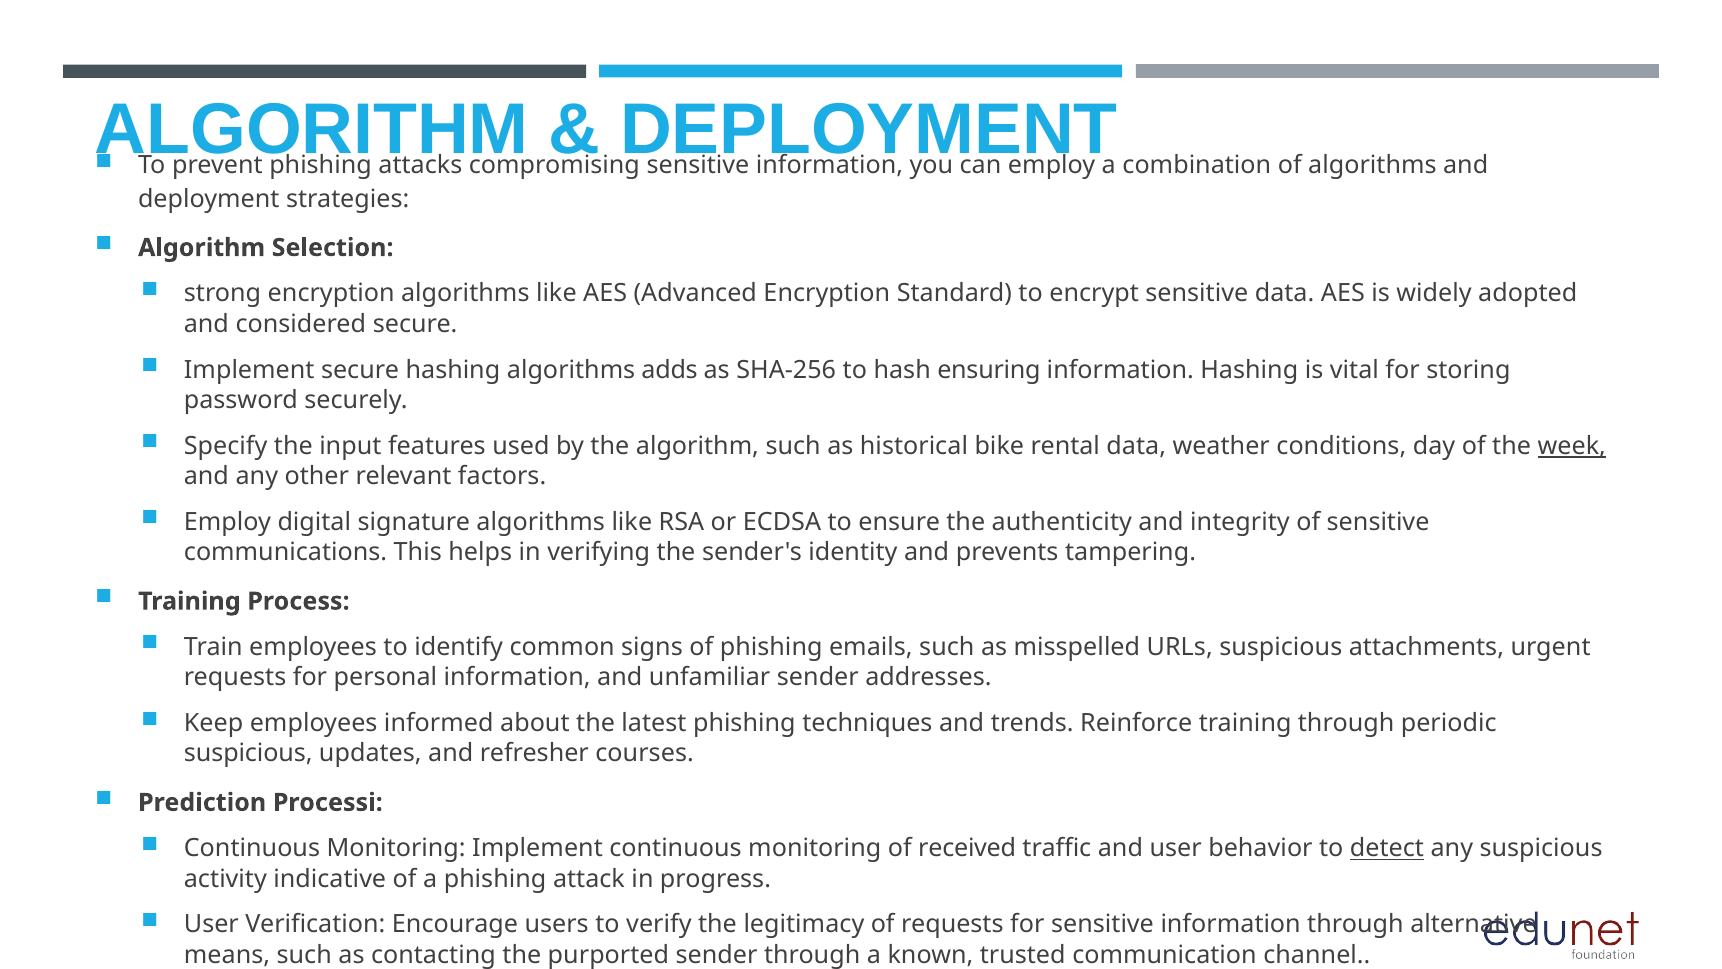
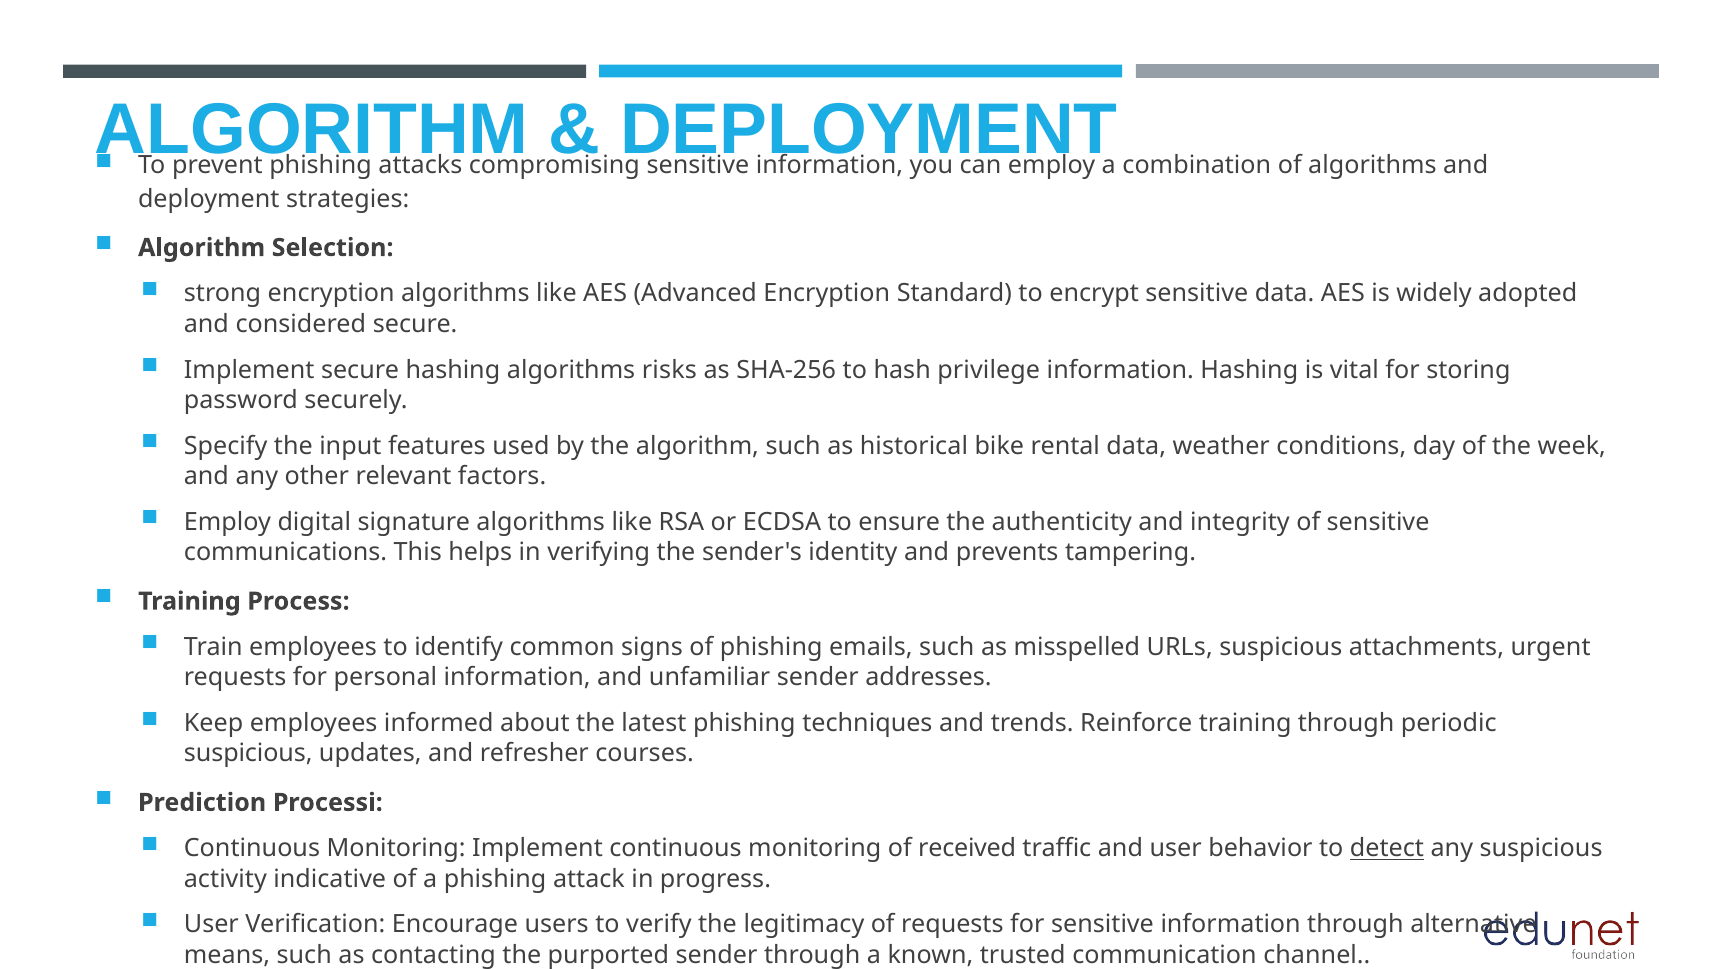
adds: adds -> risks
ensuring: ensuring -> privilege
week underline: present -> none
